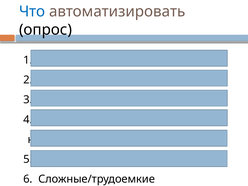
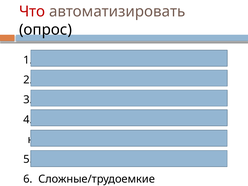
Что colour: blue -> red
